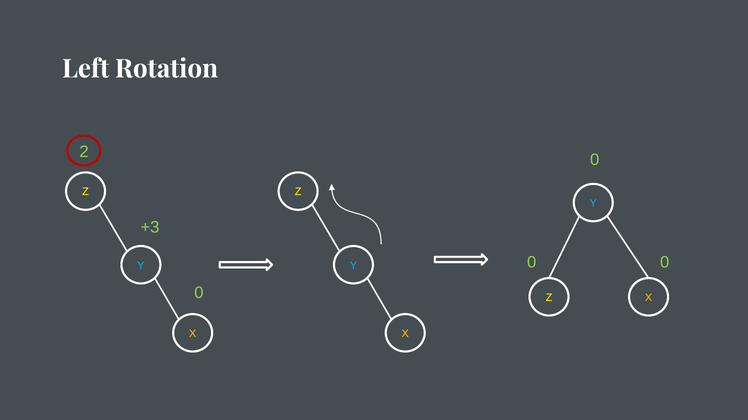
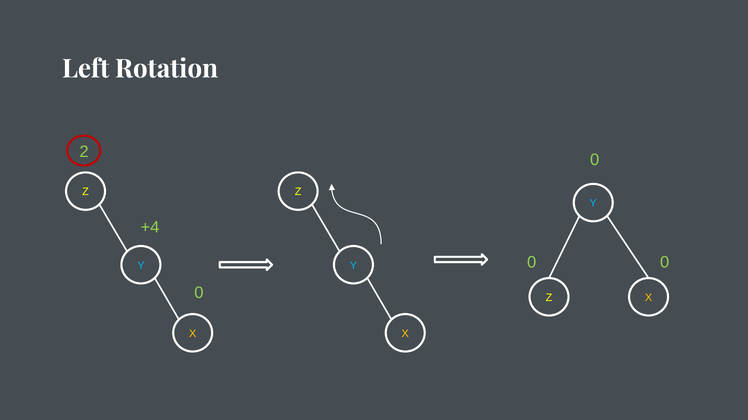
+3: +3 -> +4
